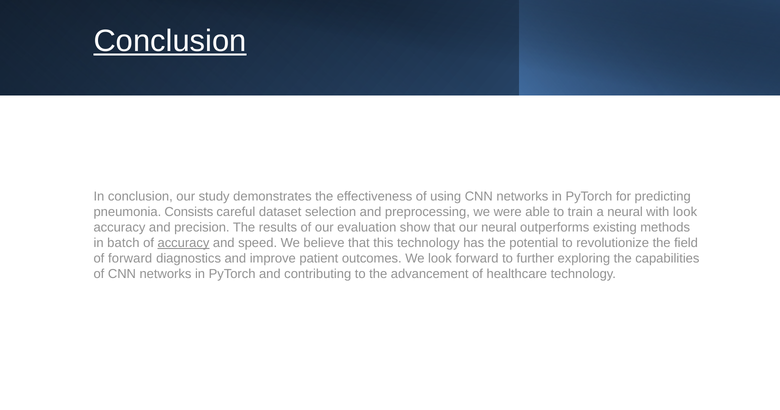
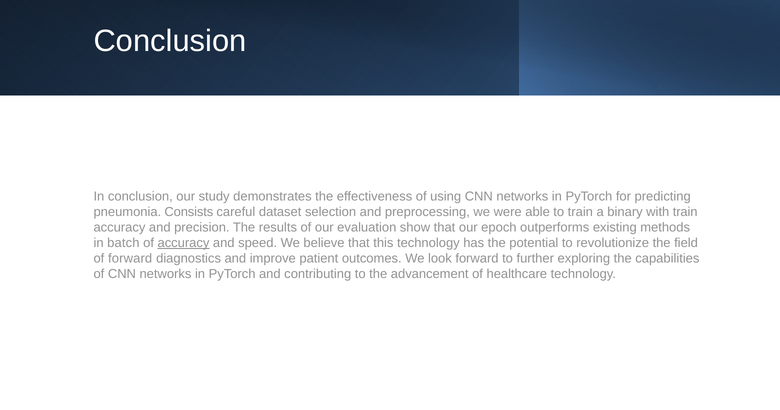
Conclusion at (170, 41) underline: present -> none
a neural: neural -> binary
with look: look -> train
our neural: neural -> epoch
